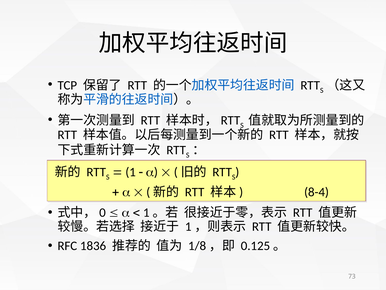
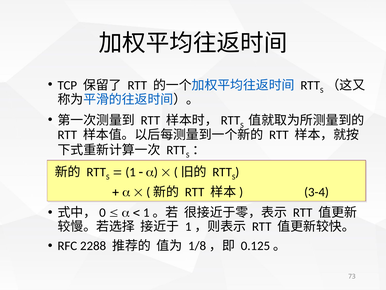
8-4: 8-4 -> 3-4
1836: 1836 -> 2288
